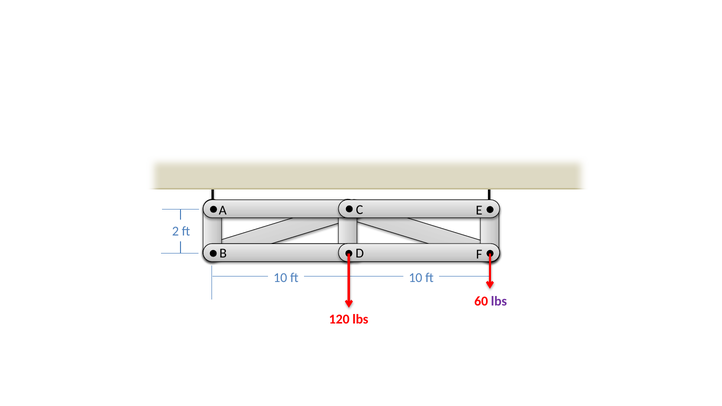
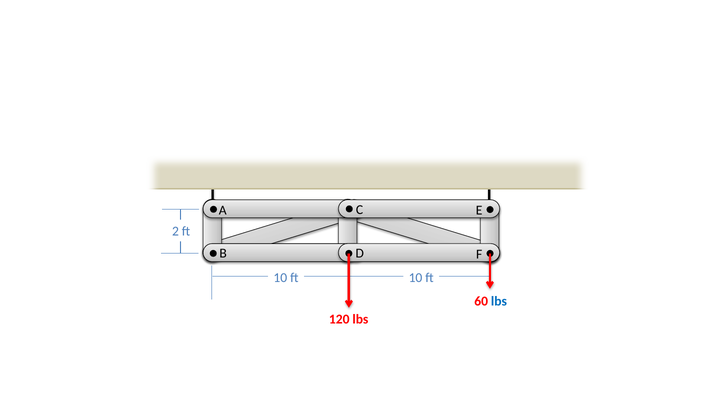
lbs at (499, 301) colour: purple -> blue
